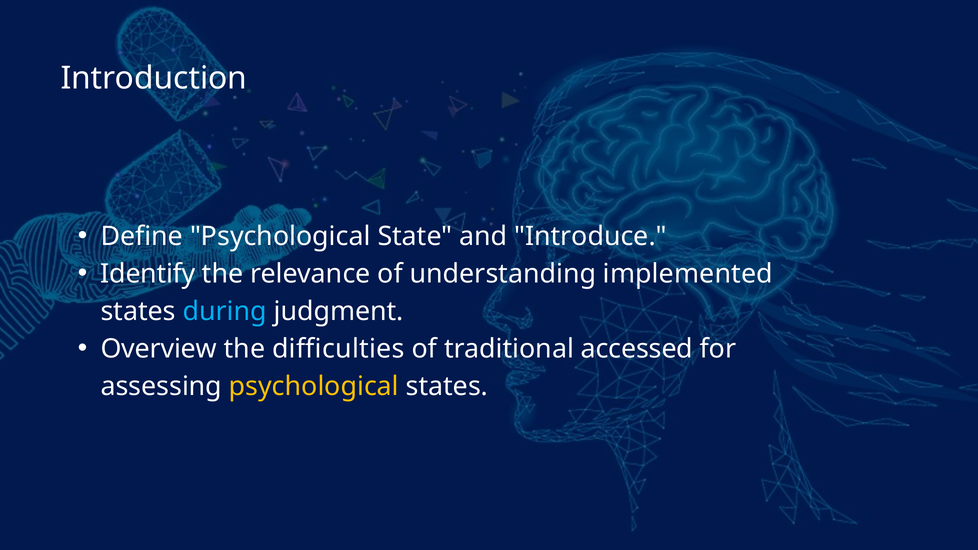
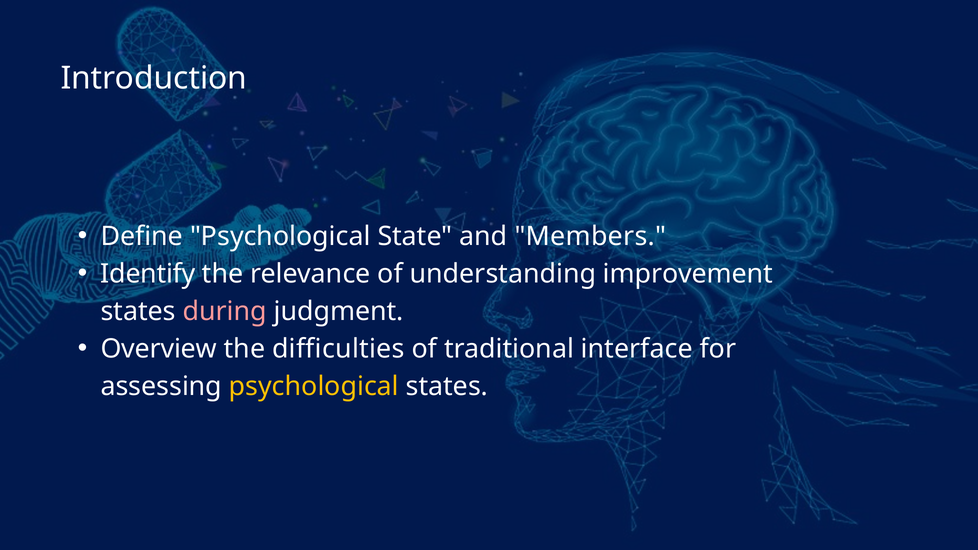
Introduce: Introduce -> Members
implemented: implemented -> improvement
during colour: light blue -> pink
accessed: accessed -> interface
